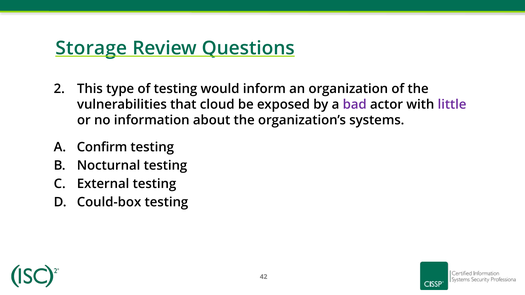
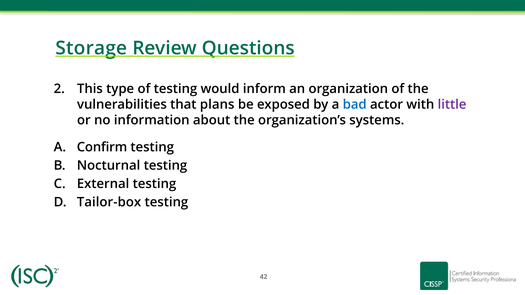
cloud: cloud -> plans
bad colour: purple -> blue
Could-box: Could-box -> Tailor-box
